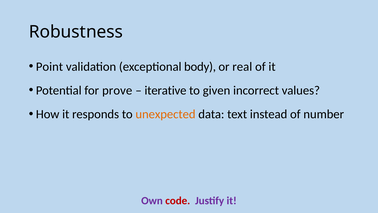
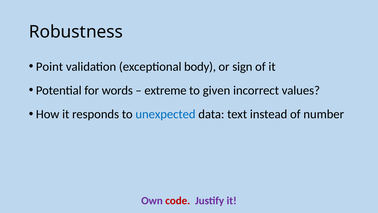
real: real -> sign
prove: prove -> words
iterative: iterative -> extreme
unexpected colour: orange -> blue
